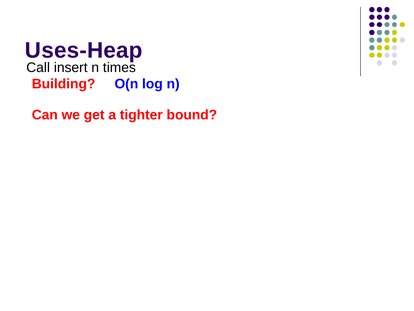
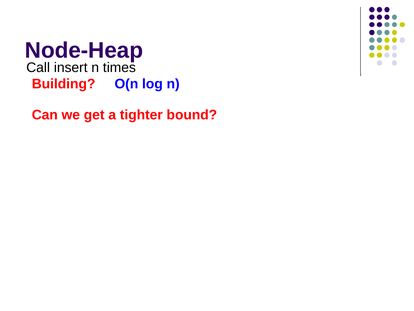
Uses-Heap: Uses-Heap -> Node-Heap
